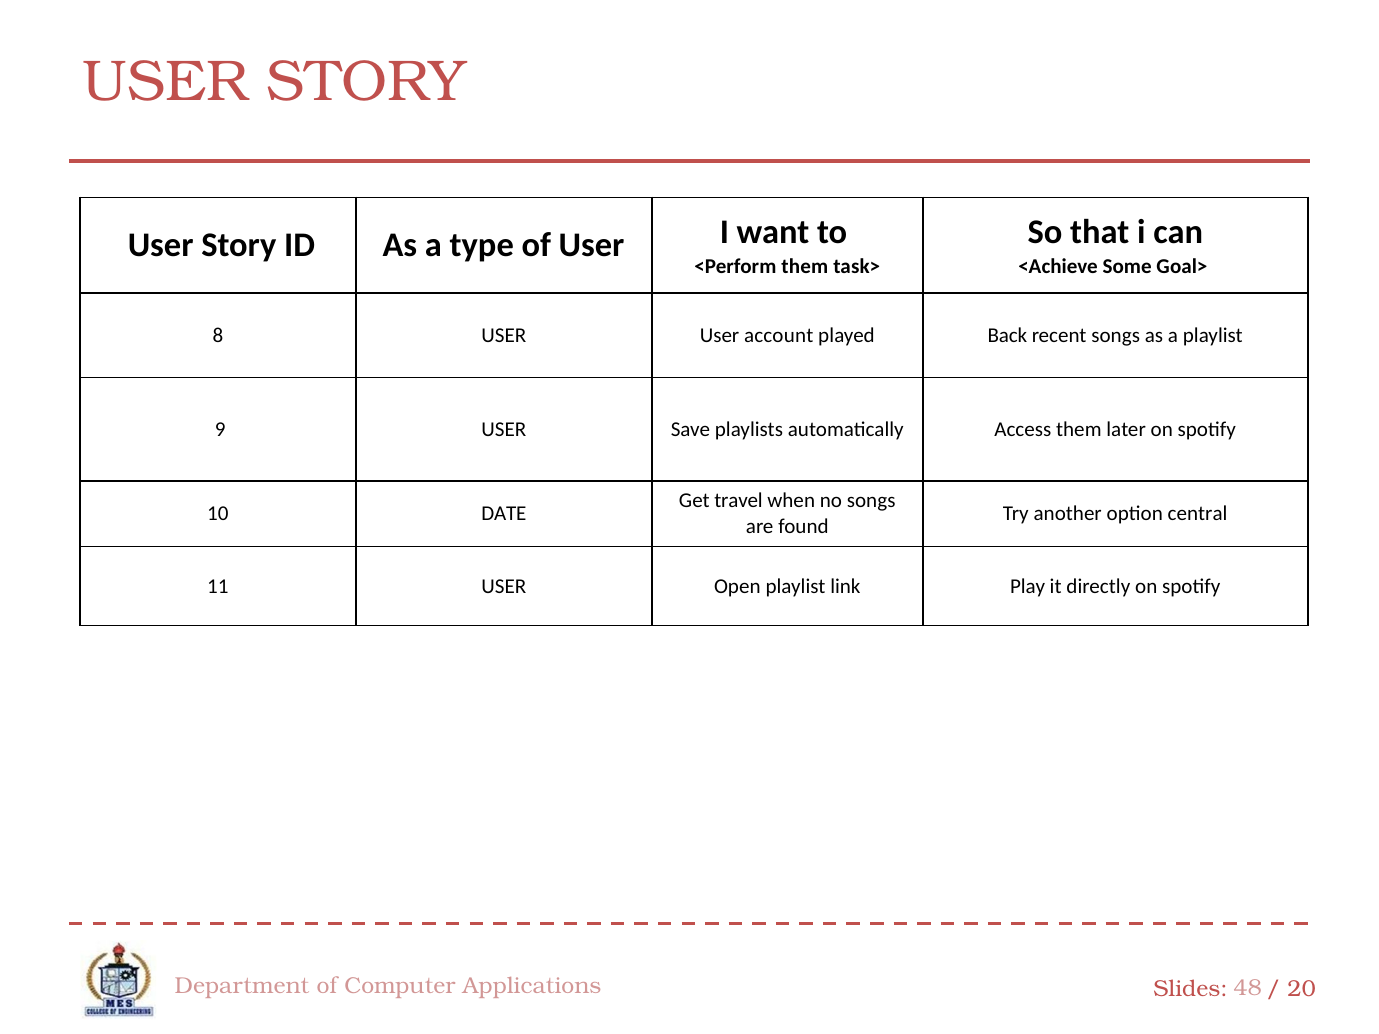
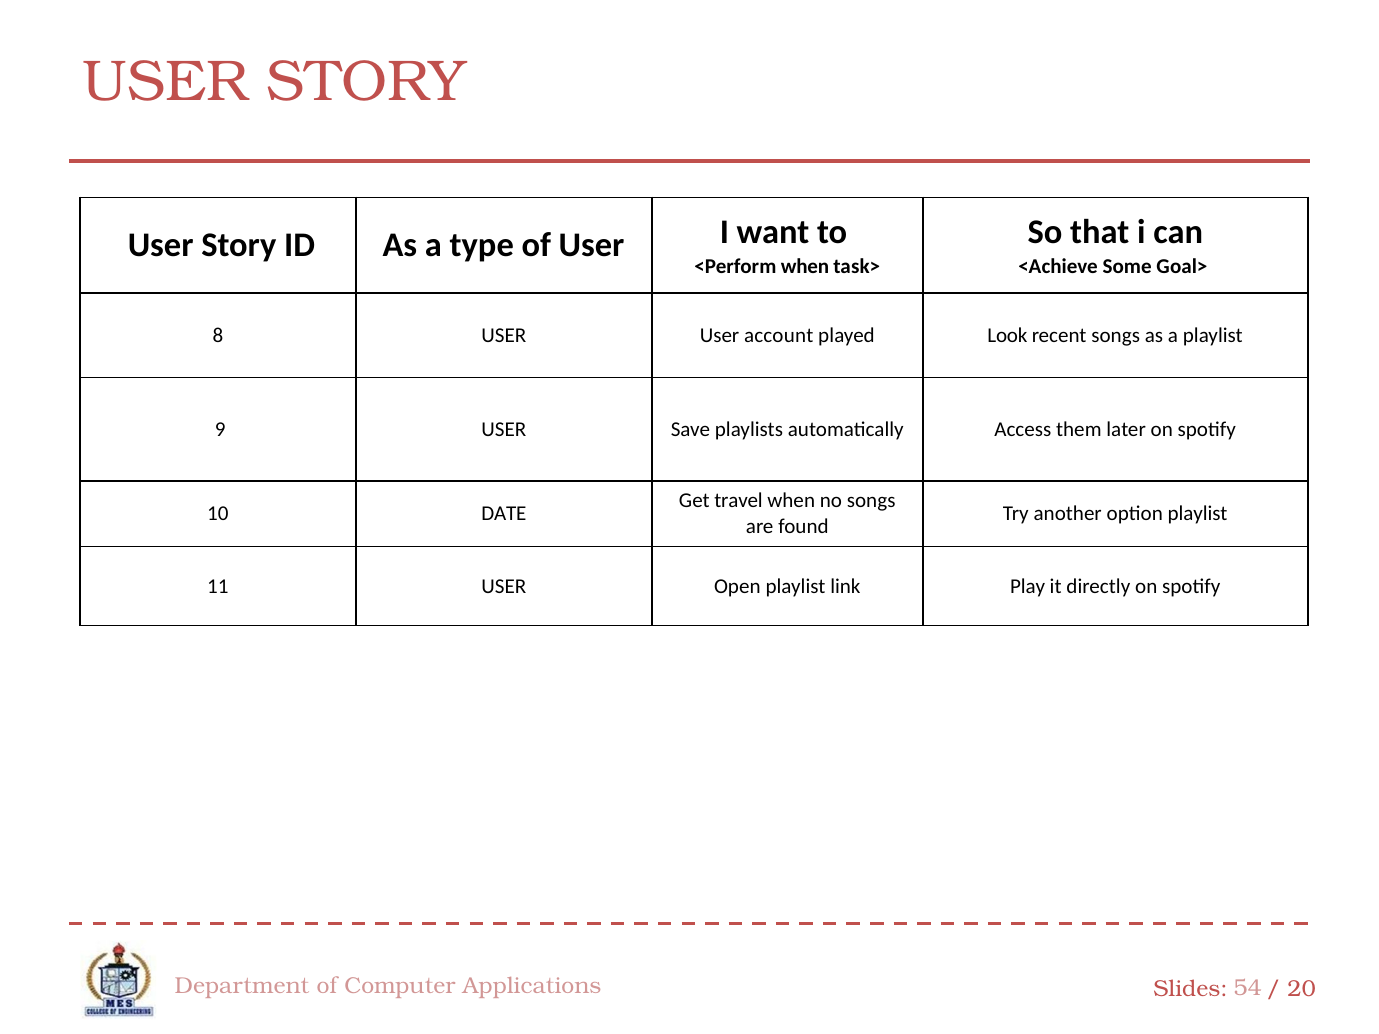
<Perform them: them -> when
Back: Back -> Look
option central: central -> playlist
48: 48 -> 54
